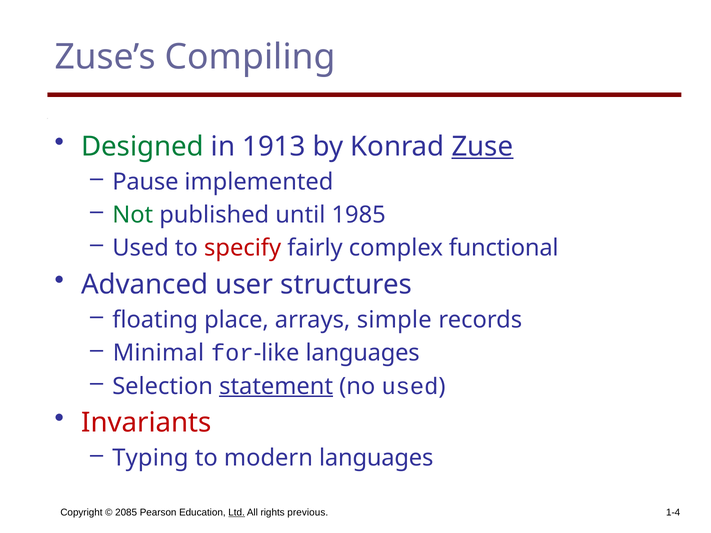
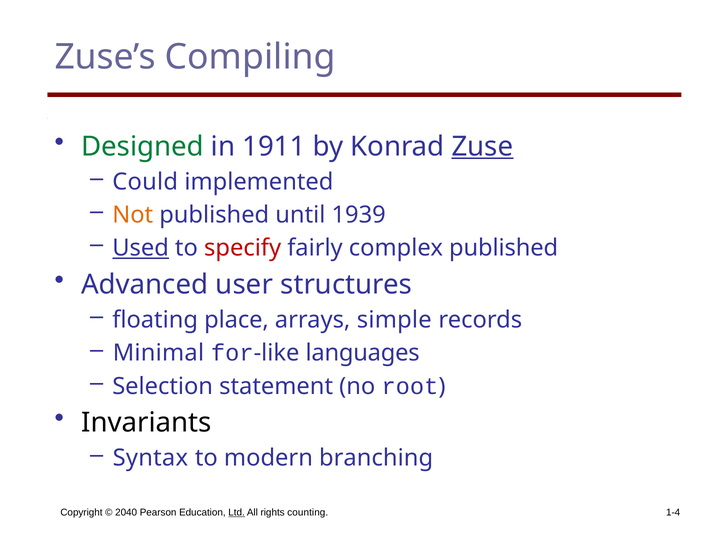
1913: 1913 -> 1911
Pause: Pause -> Could
Not colour: green -> orange
1985: 1985 -> 1939
Used at (141, 248) underline: none -> present
complex functional: functional -> published
statement underline: present -> none
no used: used -> root
Invariants colour: red -> black
Typing: Typing -> Syntax
modern languages: languages -> branching
2085: 2085 -> 2040
previous: previous -> counting
